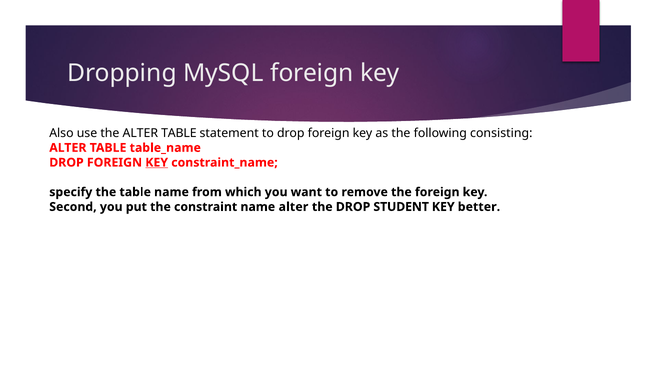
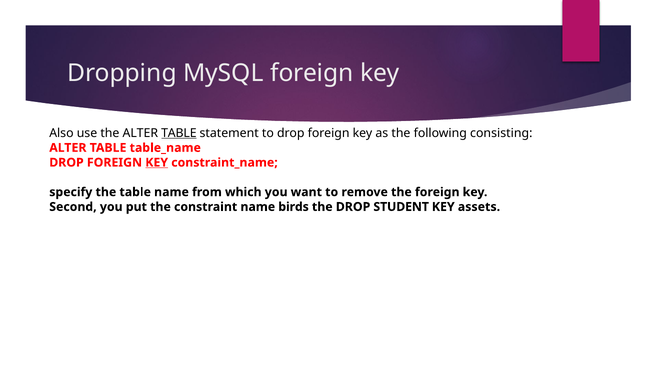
TABLE at (179, 133) underline: none -> present
name alter: alter -> birds
better: better -> assets
